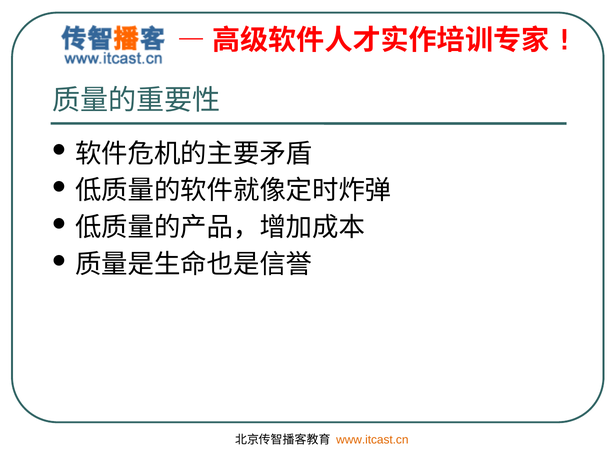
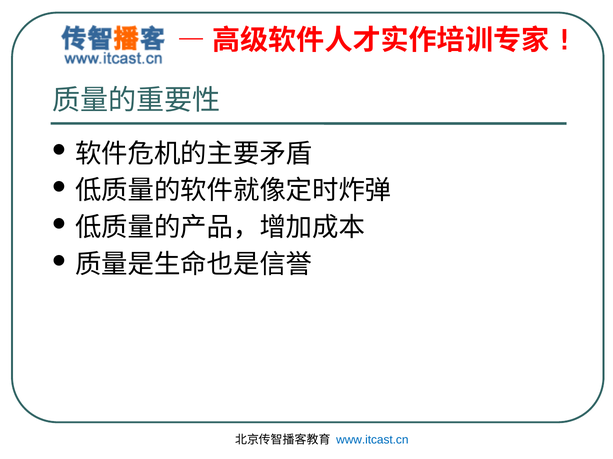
www.itcast.cn colour: orange -> blue
